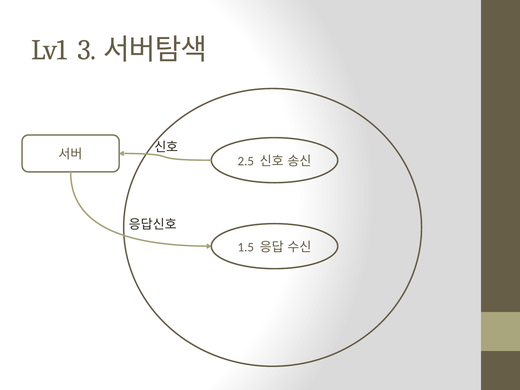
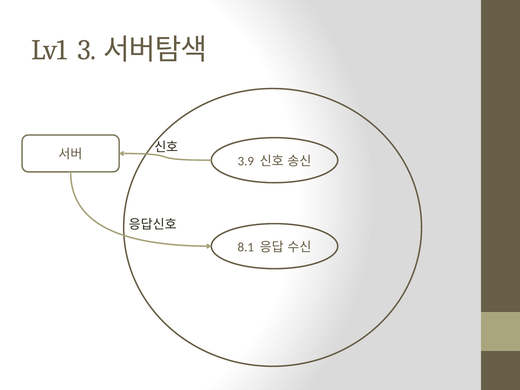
2.5: 2.5 -> 3.9
1.5: 1.5 -> 8.1
